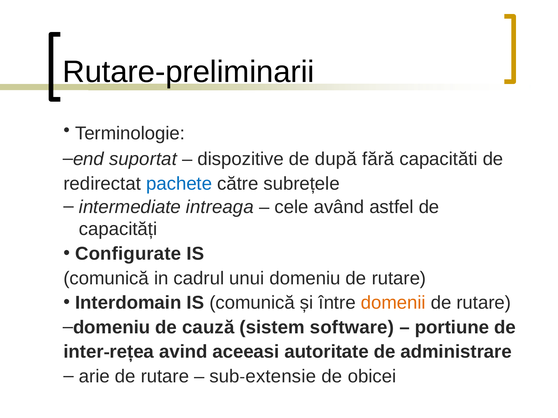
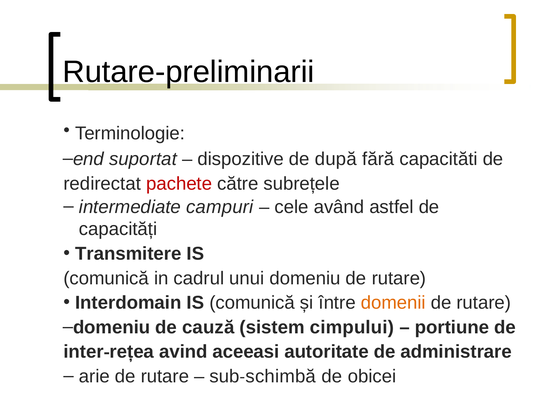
pachete colour: blue -> red
intreaga: intreaga -> campuri
Configurate: Configurate -> Transmitere
software: software -> cimpului
extensie: extensie -> schimbă
